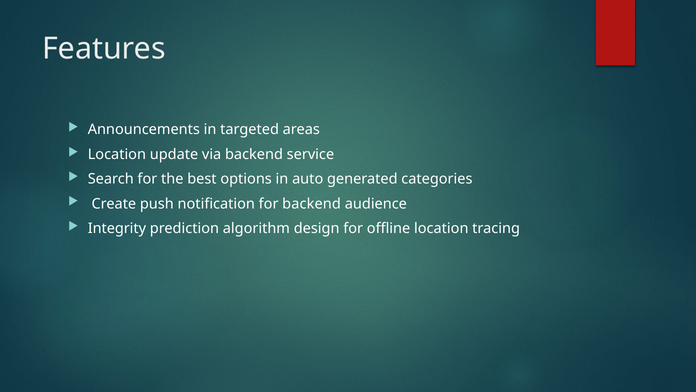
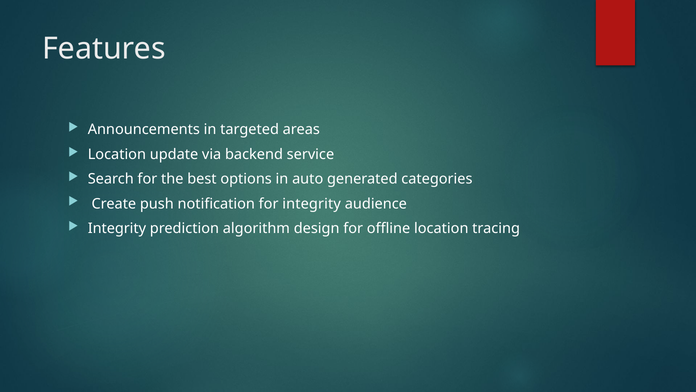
for backend: backend -> integrity
